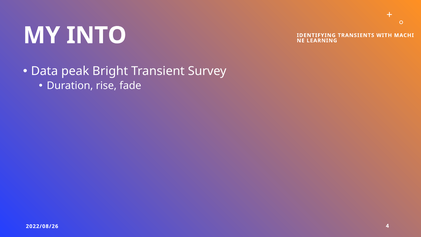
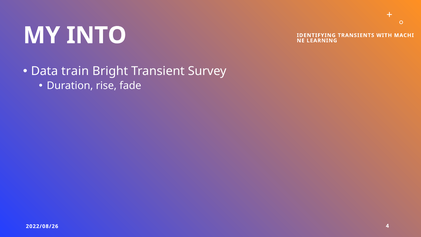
peak: peak -> train
